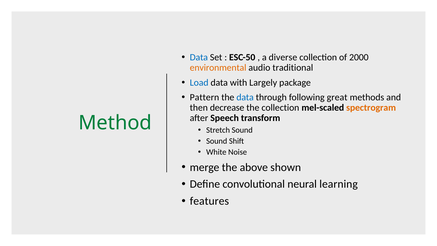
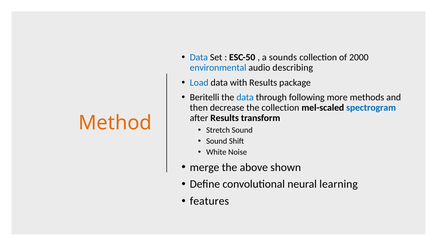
diverse: diverse -> sounds
environmental colour: orange -> blue
traditional: traditional -> describing
with Largely: Largely -> Results
Pattern: Pattern -> Beritelli
great: great -> more
spectrogram colour: orange -> blue
after Speech: Speech -> Results
Method colour: green -> orange
